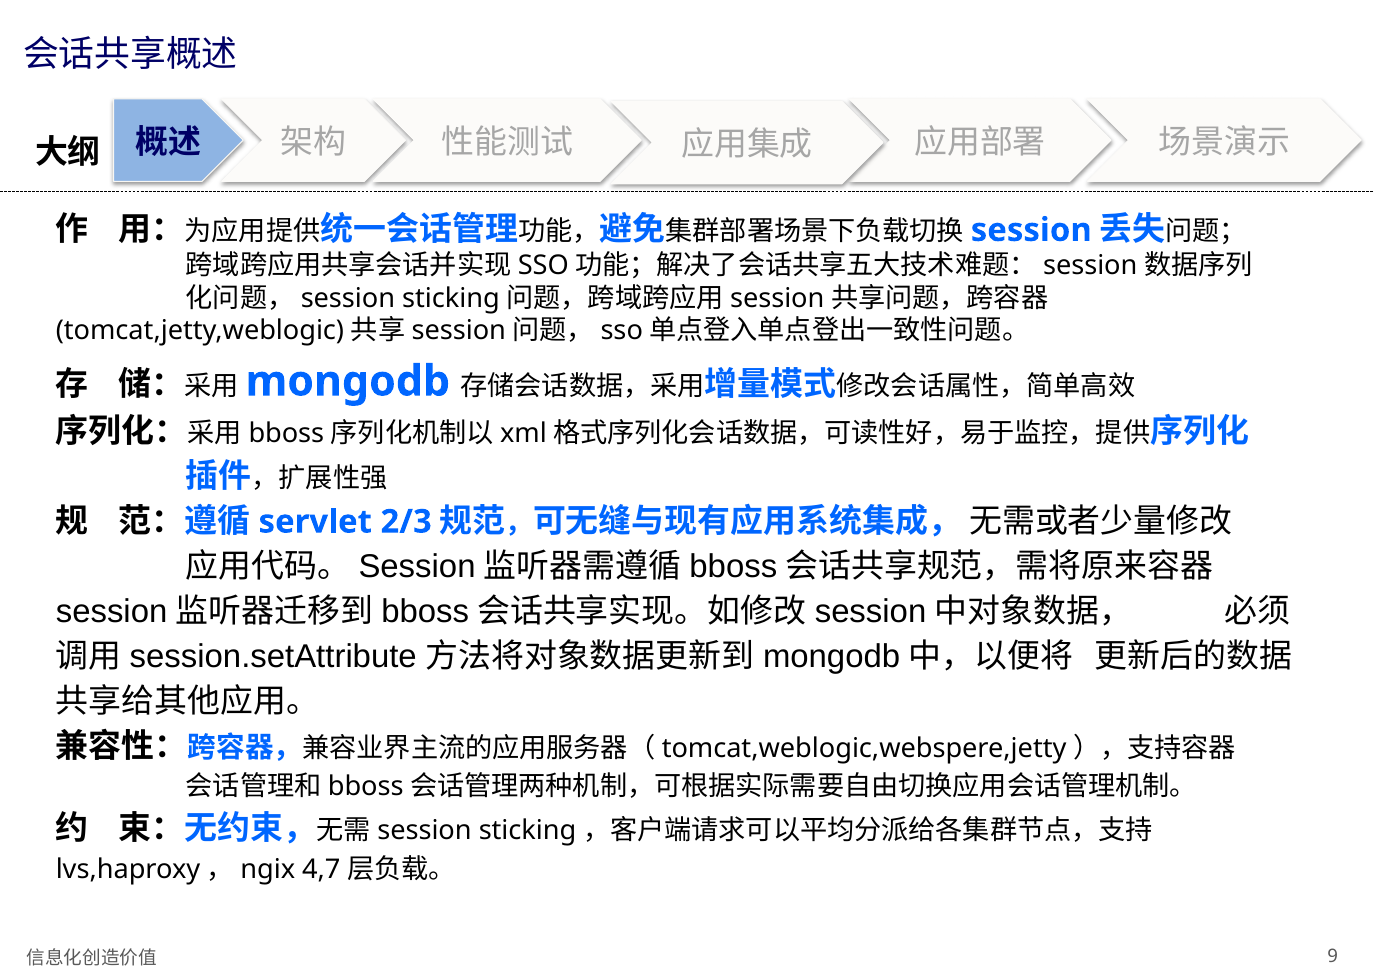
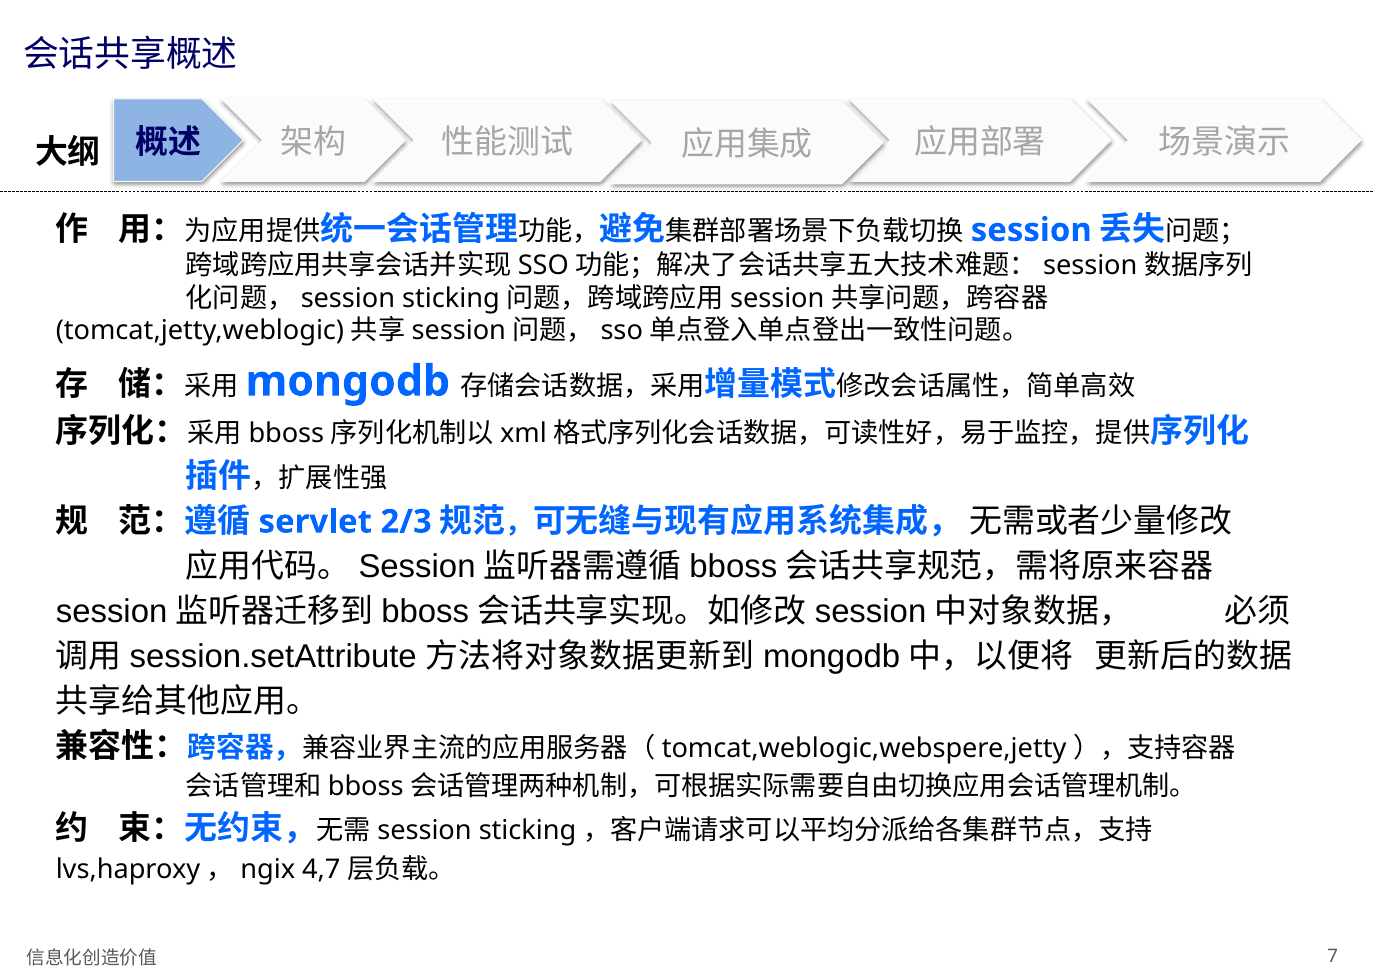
9: 9 -> 7
